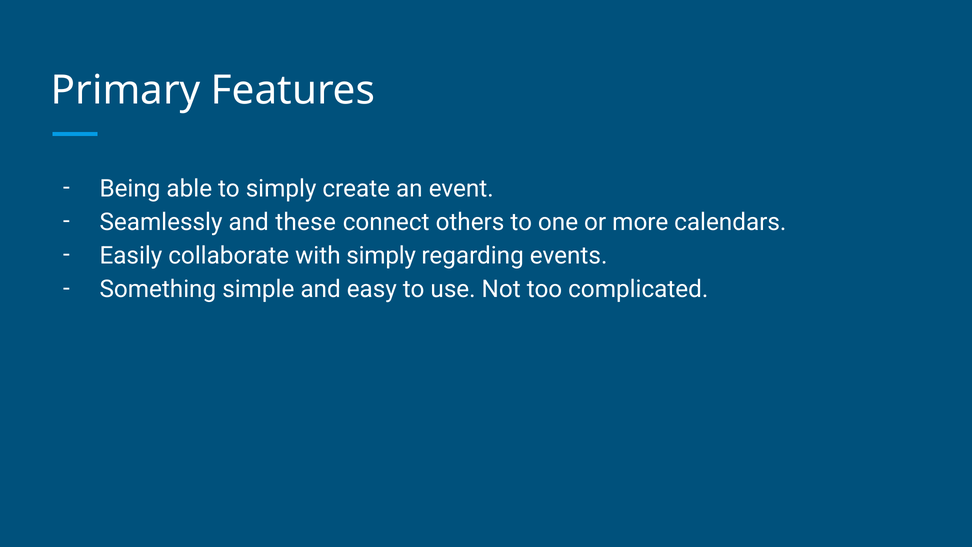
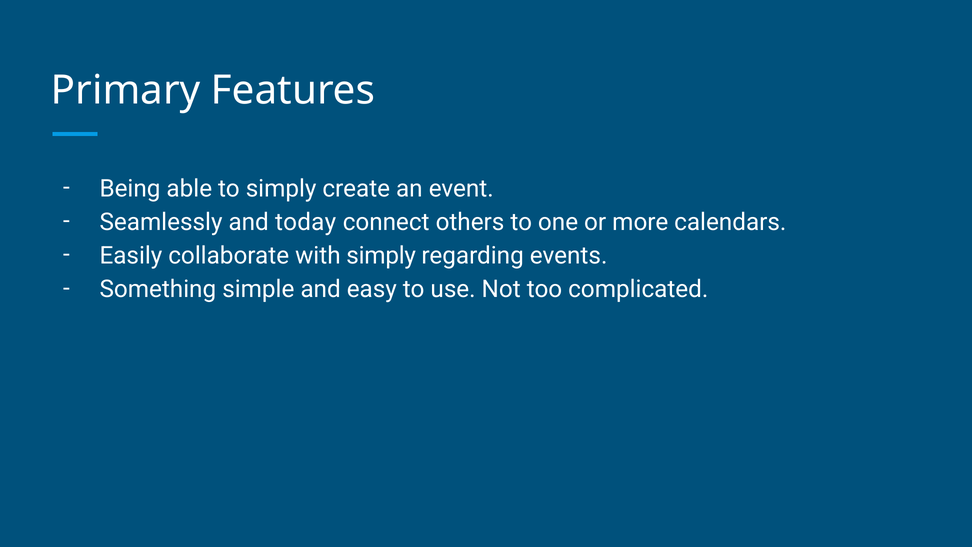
these: these -> today
